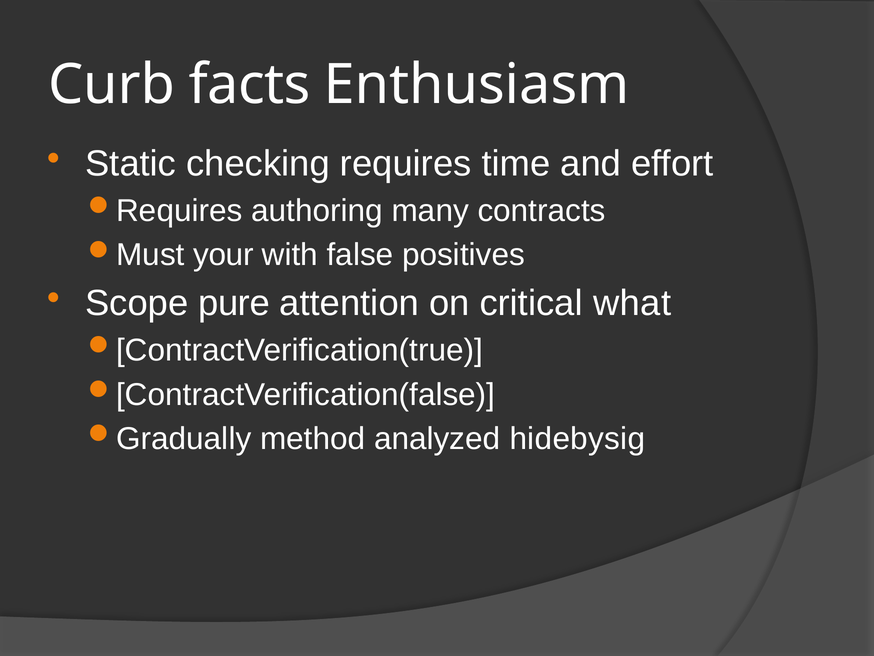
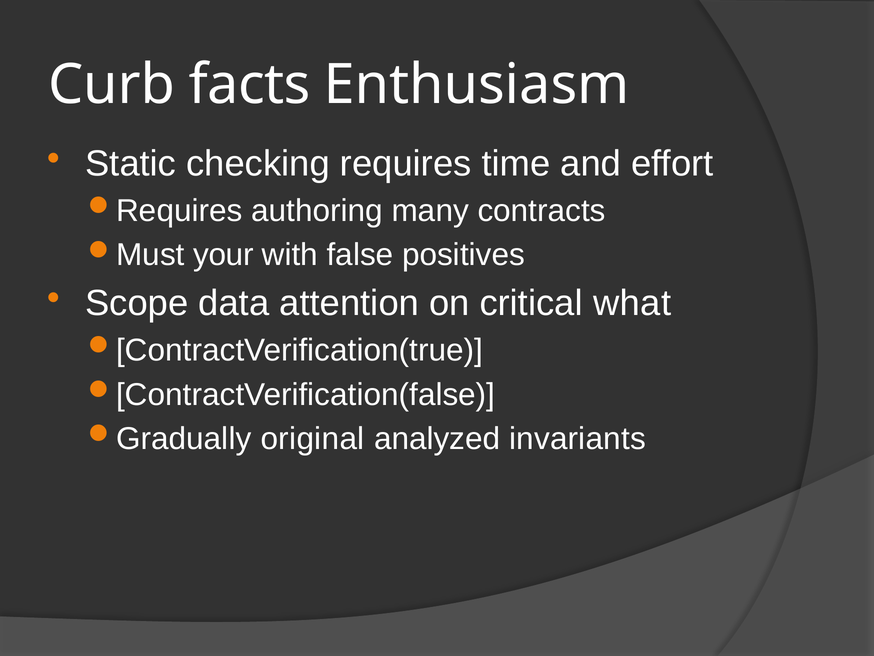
pure: pure -> data
method: method -> original
hidebysig: hidebysig -> invariants
